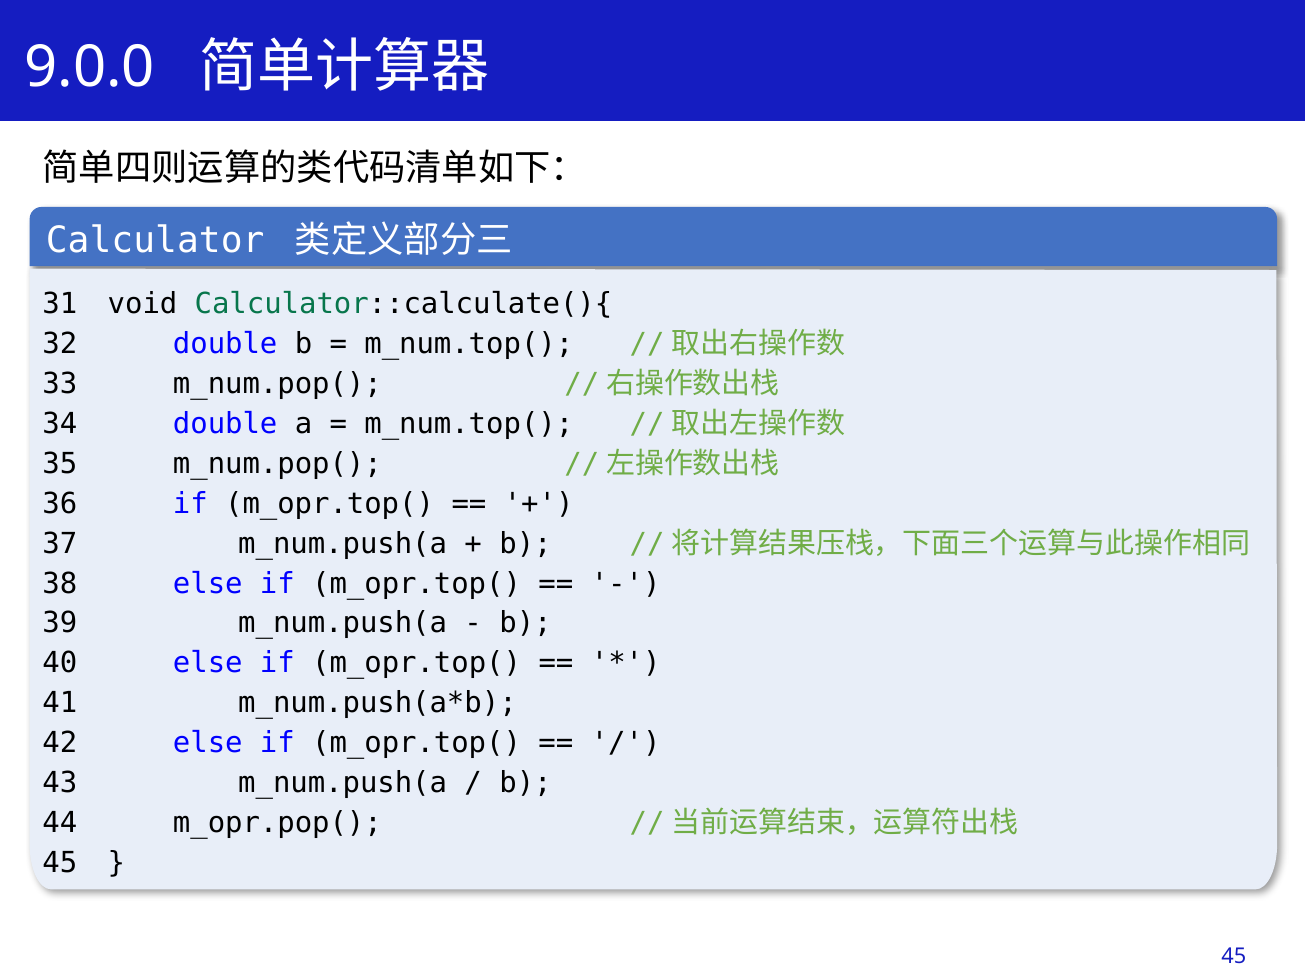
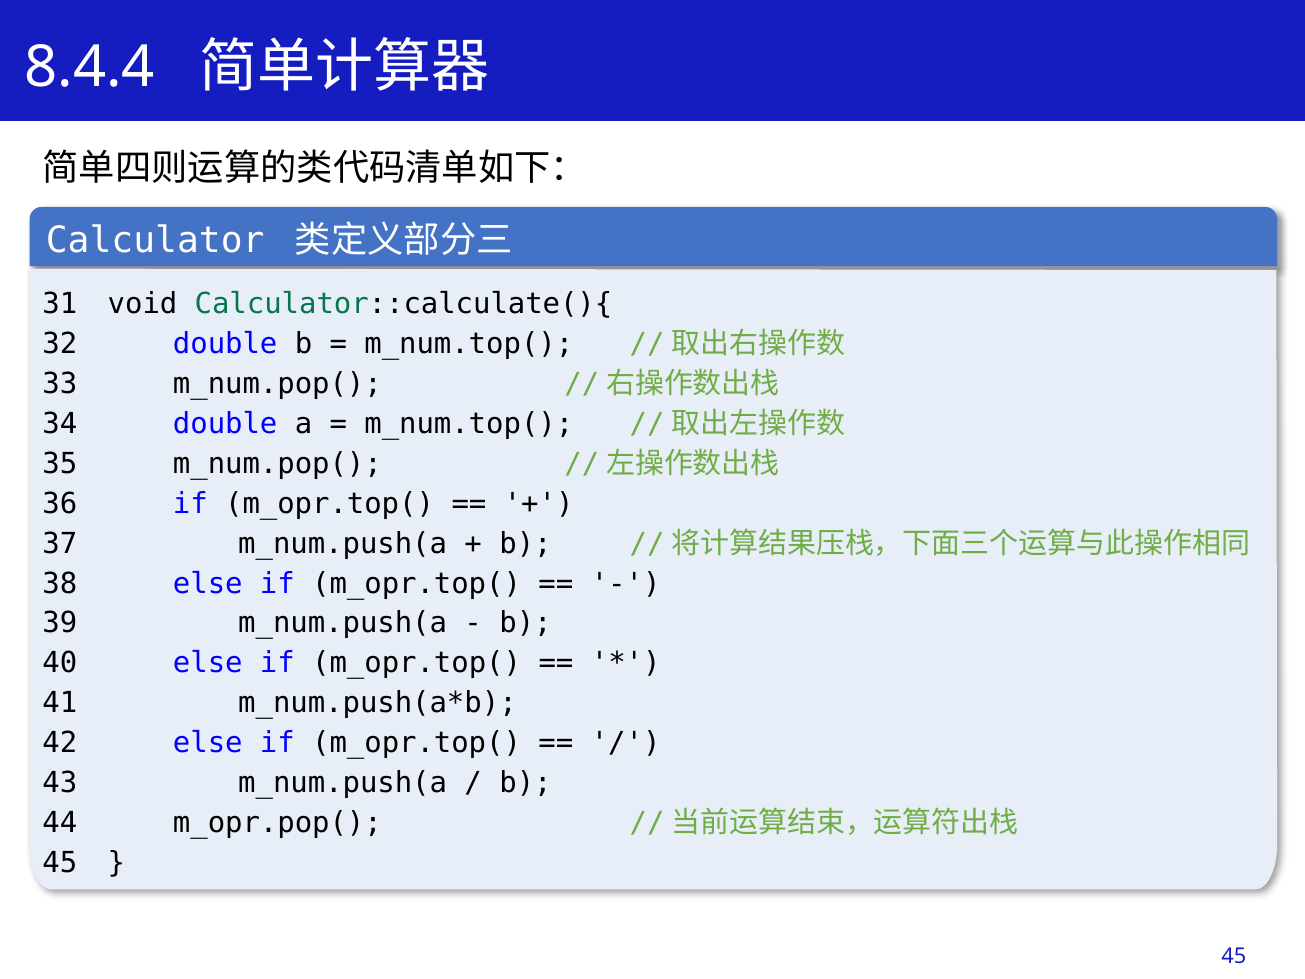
9.0.0: 9.0.0 -> 8.4.4
